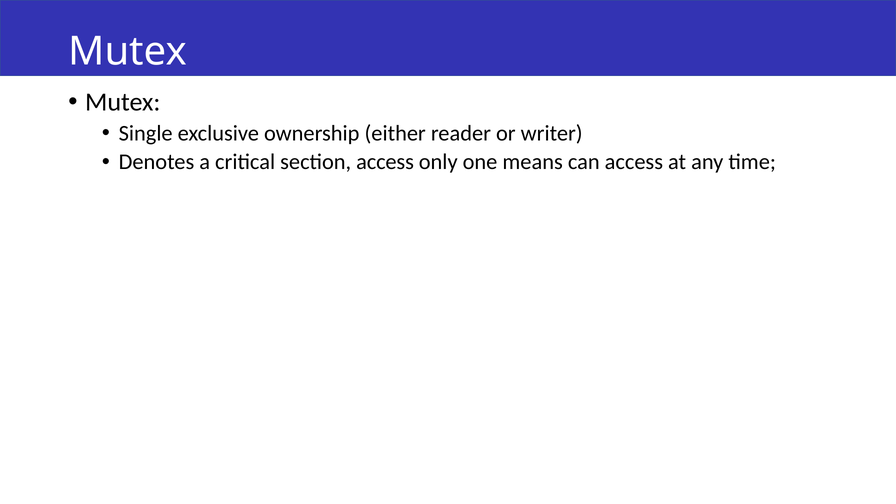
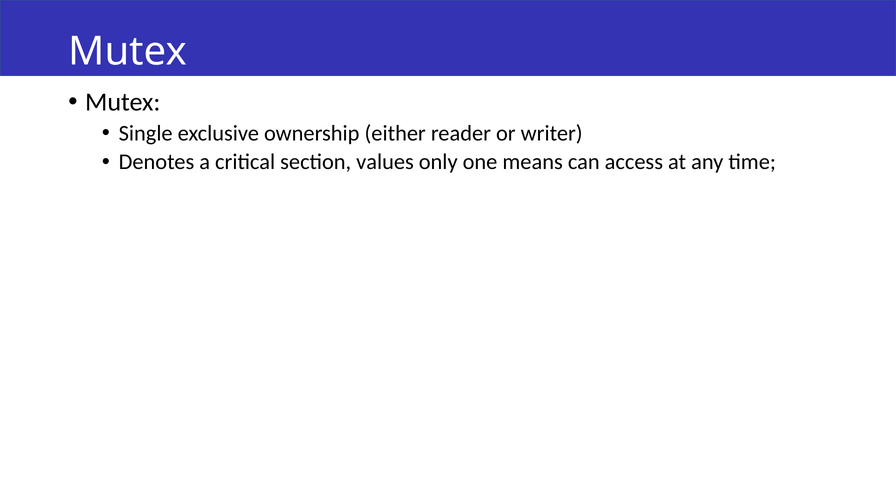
section access: access -> values
